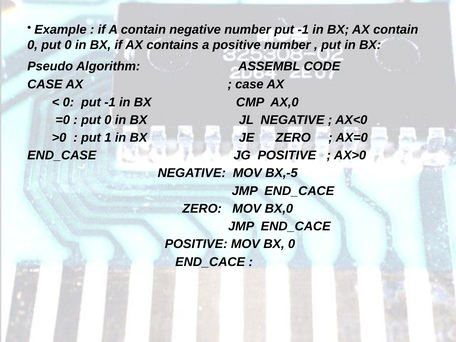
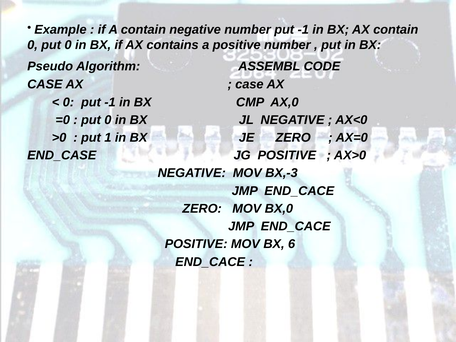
BX,-5: BX,-5 -> BX,-3
BX 0: 0 -> 6
